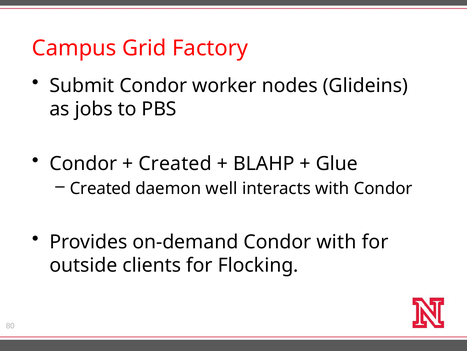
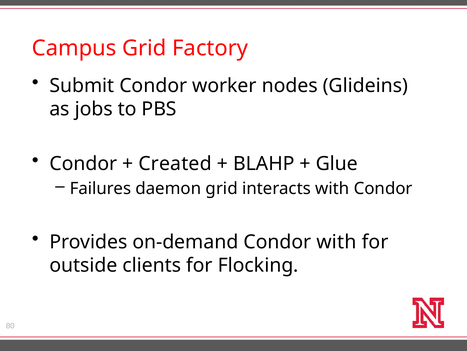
Created at (101, 188): Created -> Failures
daemon well: well -> grid
